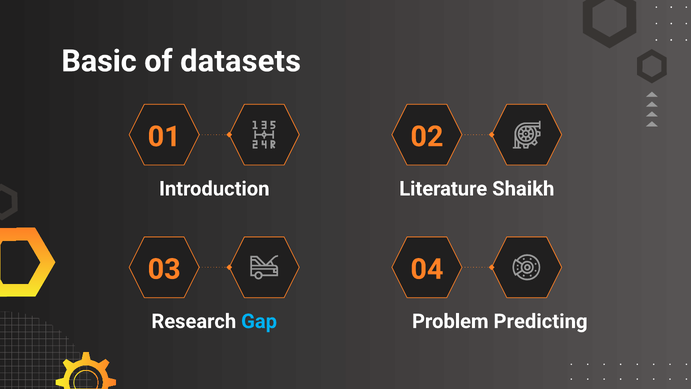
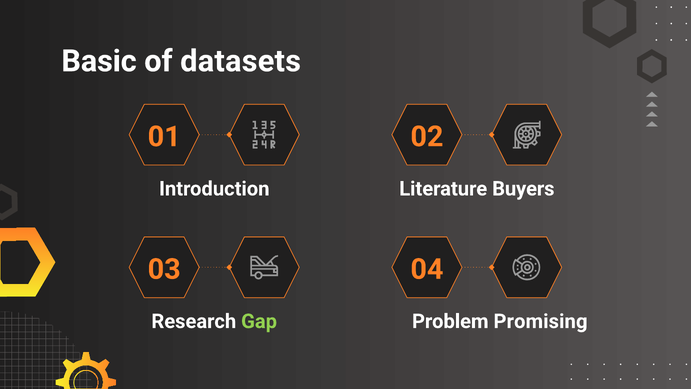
Shaikh: Shaikh -> Buyers
Gap colour: light blue -> light green
Predicting: Predicting -> Promising
